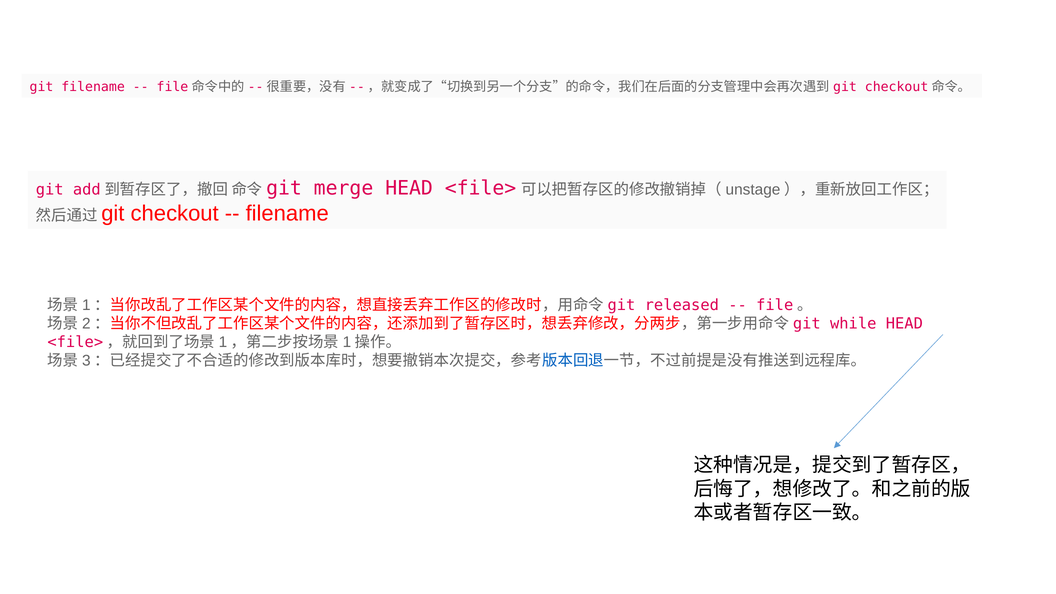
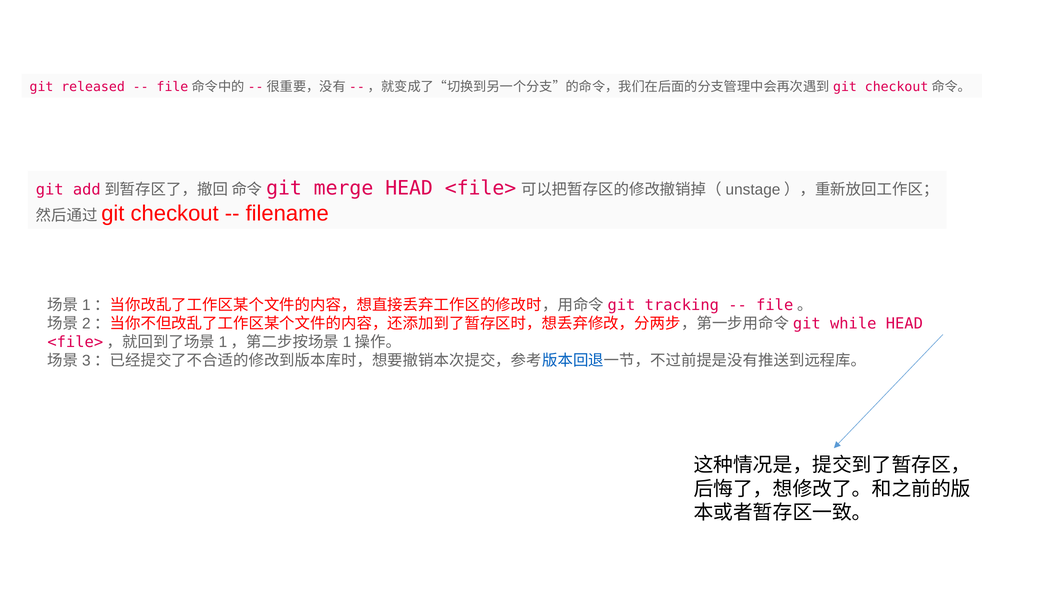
git filename: filename -> released
released: released -> tracking
